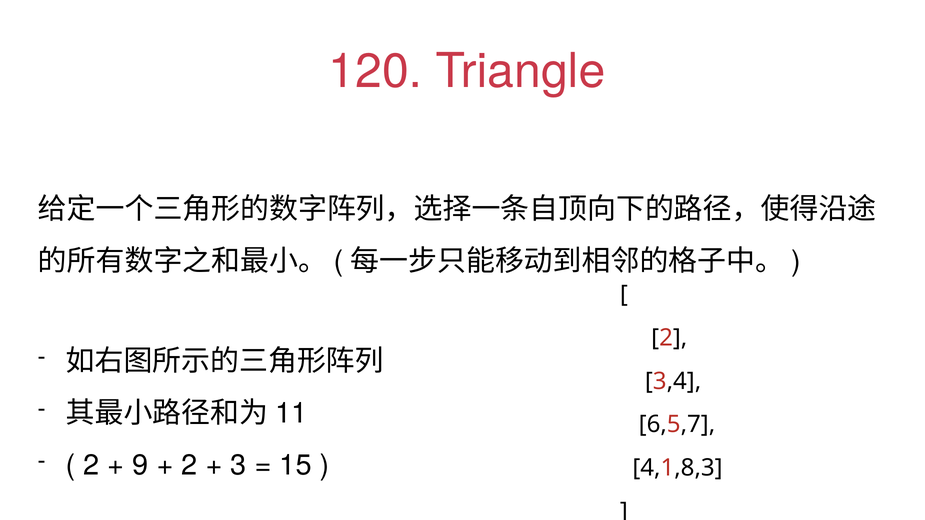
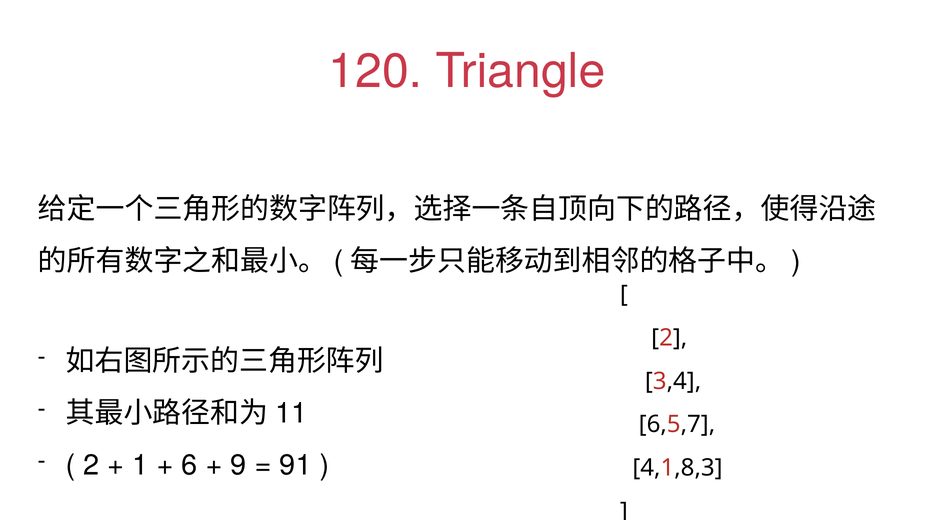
9: 9 -> 1
2 at (189, 466): 2 -> 6
3: 3 -> 9
15: 15 -> 91
